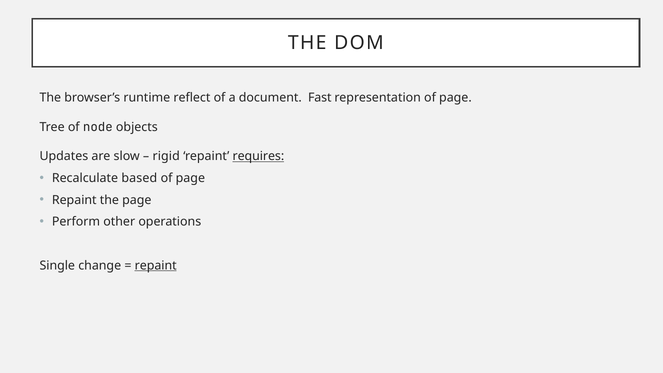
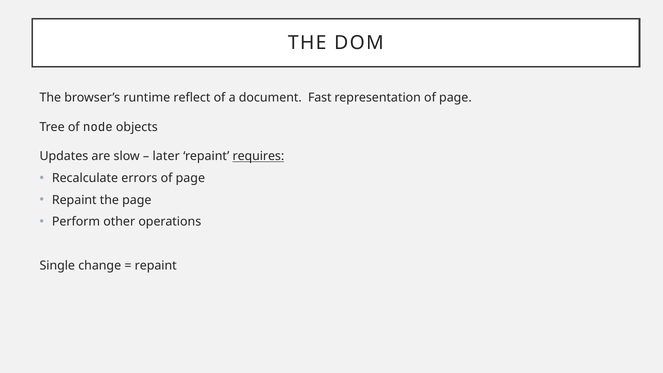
rigid: rigid -> later
based: based -> errors
repaint at (156, 265) underline: present -> none
